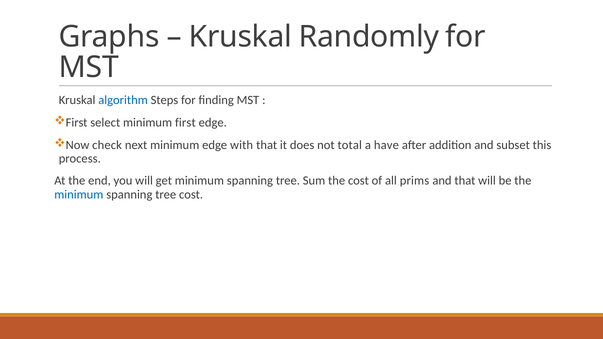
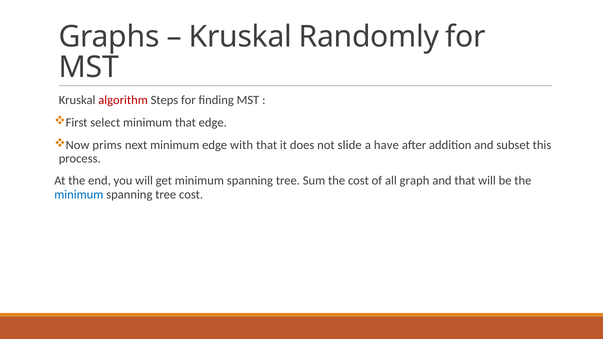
algorithm colour: blue -> red
minimum first: first -> that
check: check -> prims
total: total -> slide
prims: prims -> graph
